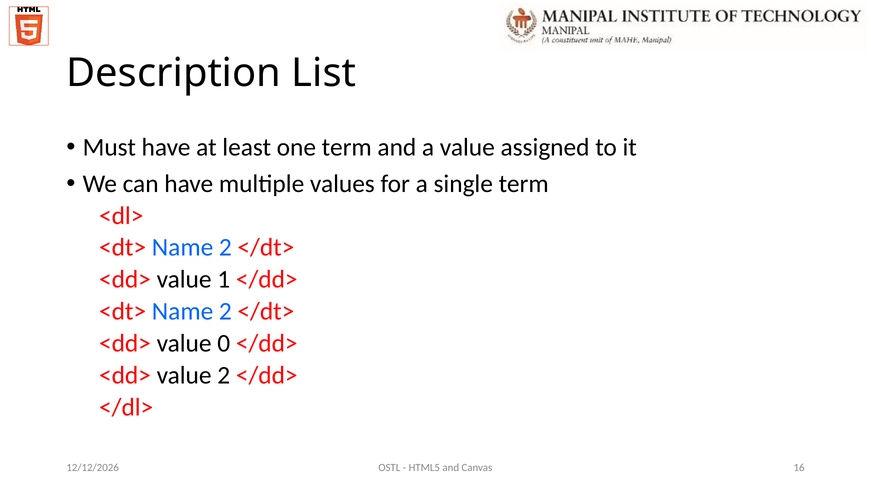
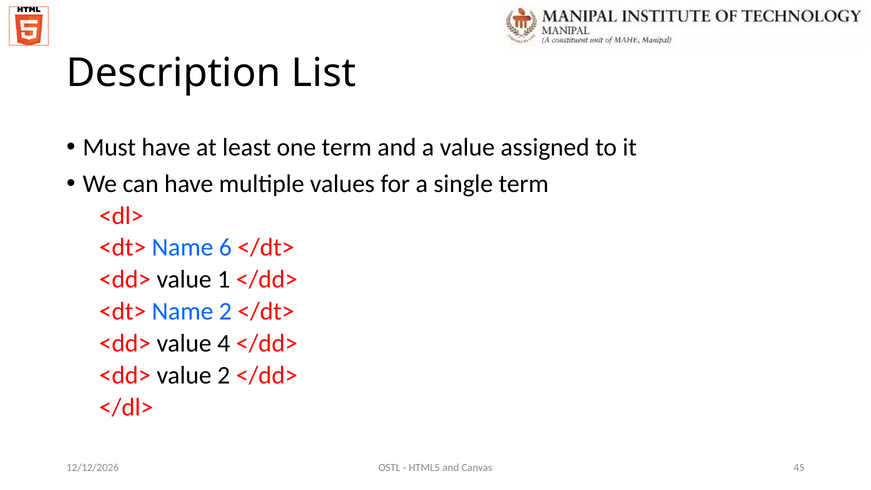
2 at (225, 248): 2 -> 6
0: 0 -> 4
16: 16 -> 45
